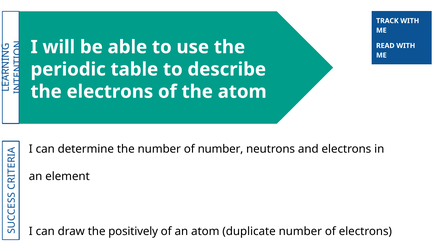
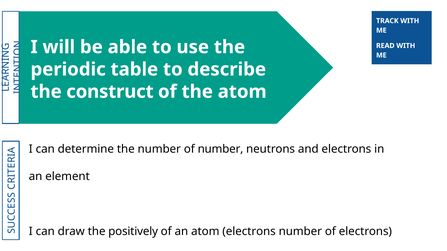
the electrons: electrons -> construct
atom duplicate: duplicate -> electrons
